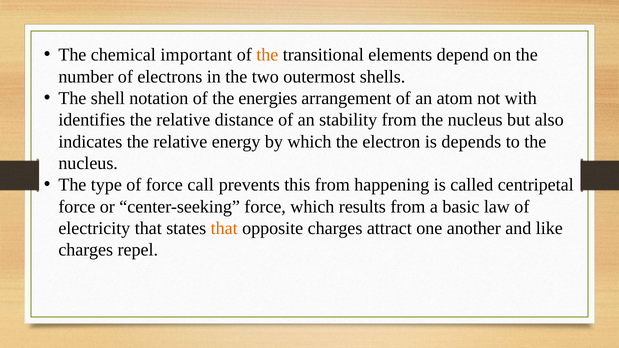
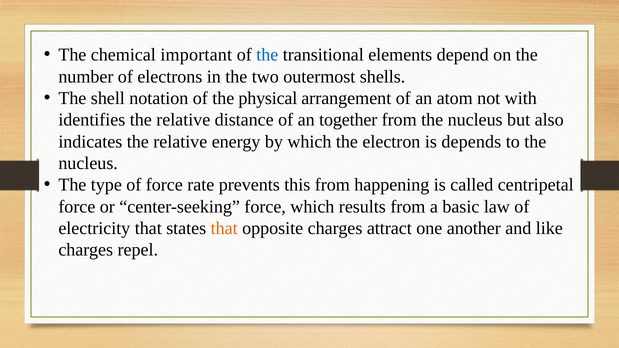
the at (267, 55) colour: orange -> blue
energies: energies -> physical
stability: stability -> together
call: call -> rate
